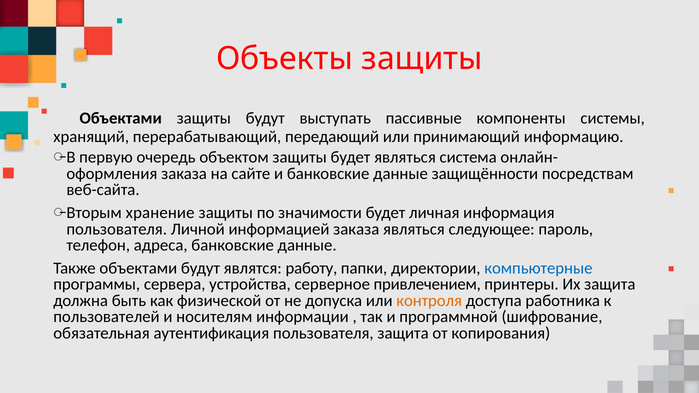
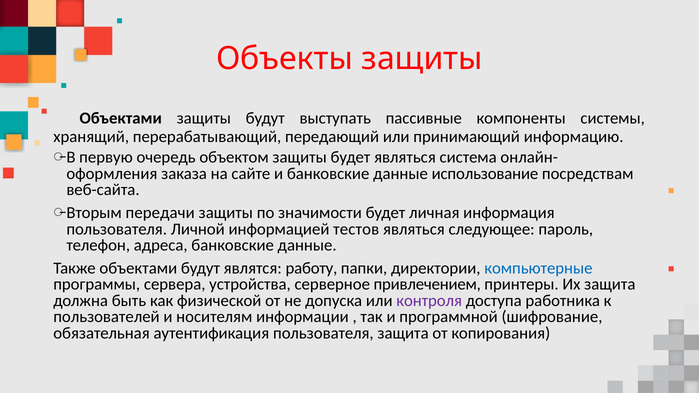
защищённости: защищённости -> использование
хранение: хранение -> передачи
информацией заказа: заказа -> тестов
контроля colour: orange -> purple
